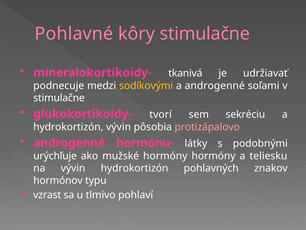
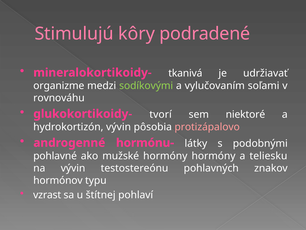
Pohlavné: Pohlavné -> Stimulujú
kôry stimulačne: stimulačne -> podradené
podnecuje: podnecuje -> organizme
sodíkovými colour: yellow -> light green
a androgenné: androgenné -> vylučovaním
stimulačne at (59, 98): stimulačne -> rovnováhu
sekréciu: sekréciu -> niektoré
urýchľuje: urýchľuje -> pohlavné
vývin hydrokortizón: hydrokortizón -> testostereónu
tlmivo: tlmivo -> štítnej
